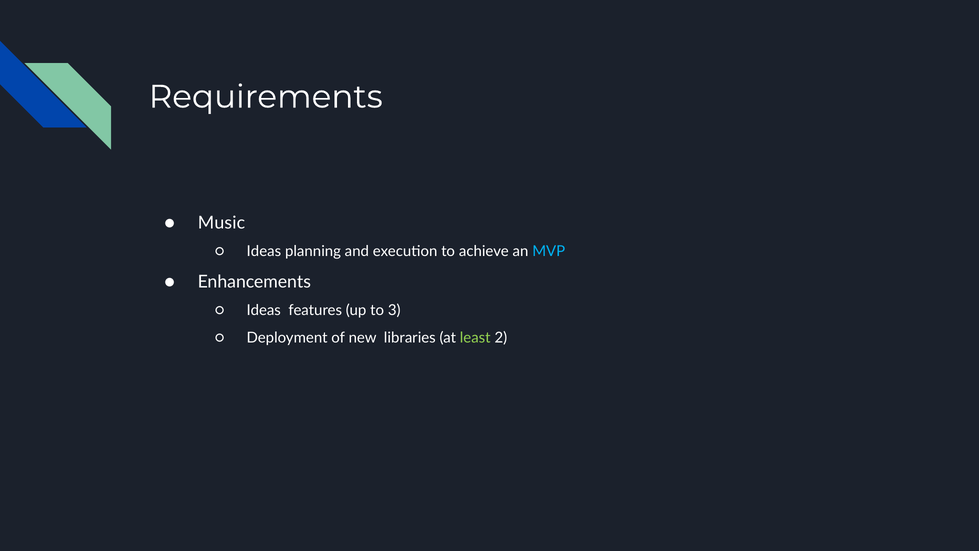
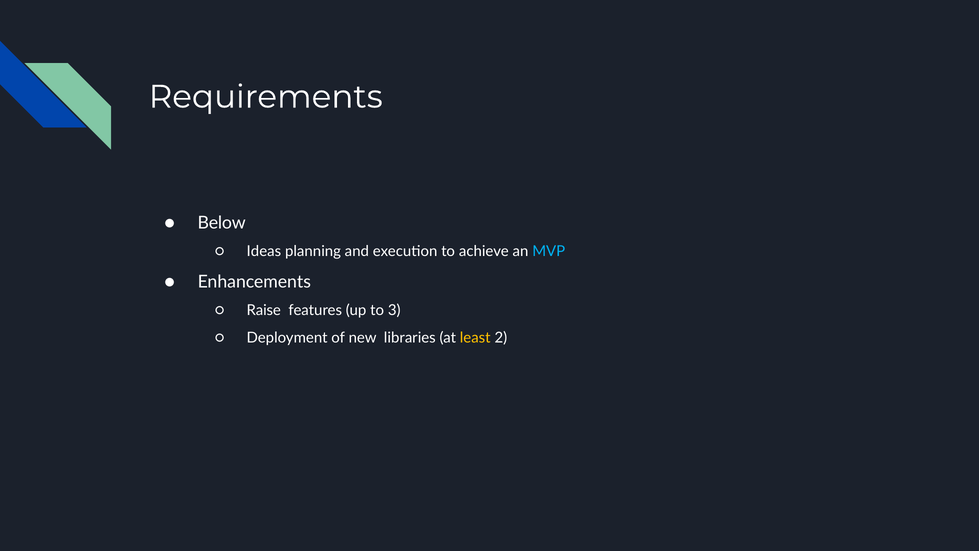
Music: Music -> Below
Ideas at (264, 310): Ideas -> Raise
least colour: light green -> yellow
